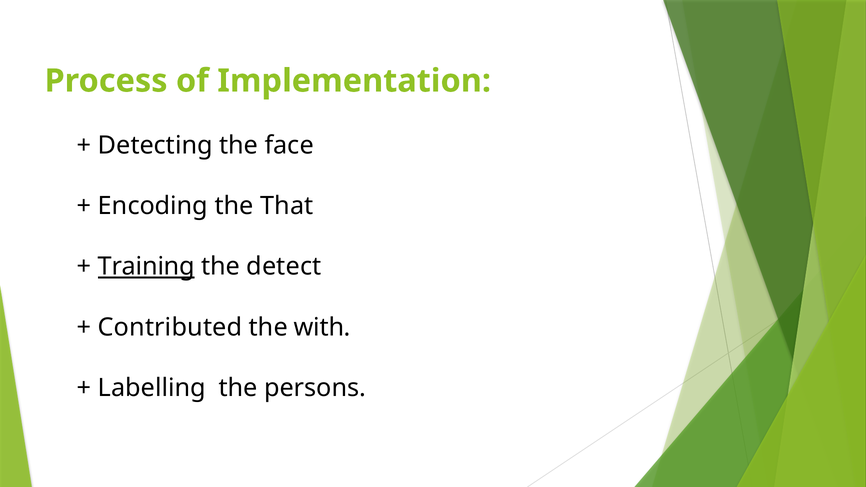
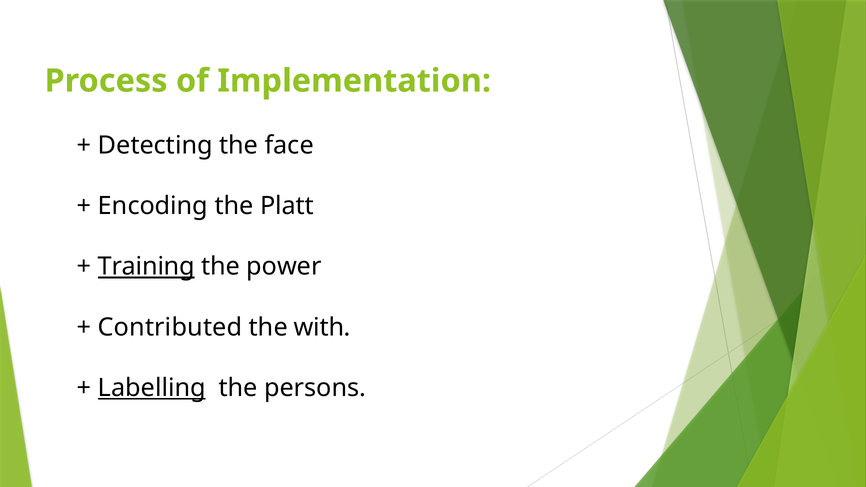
That: That -> Platt
detect: detect -> power
Labelling underline: none -> present
